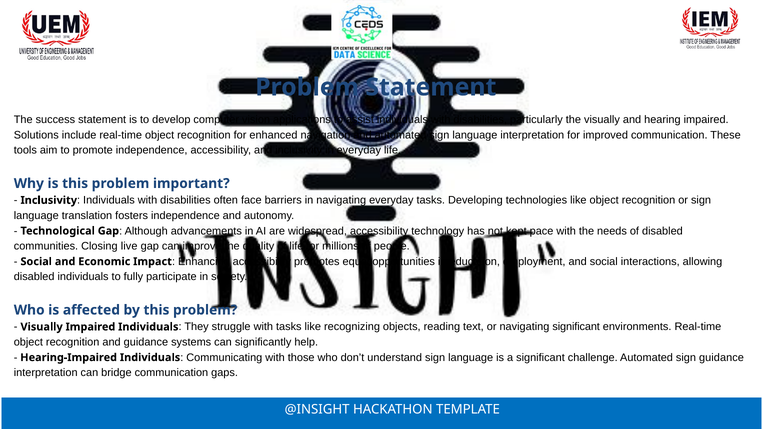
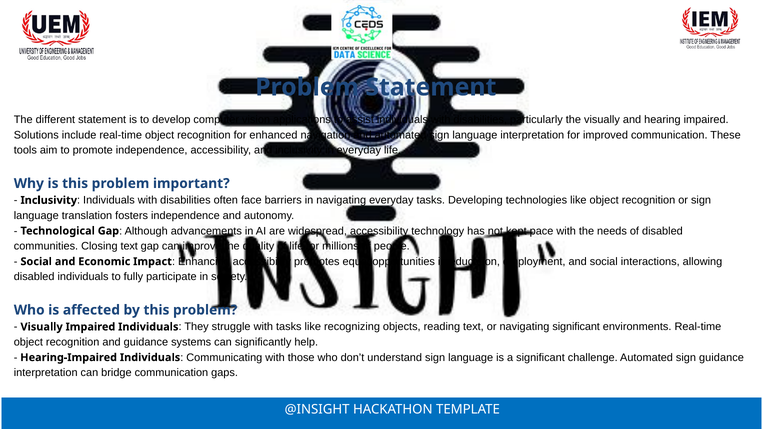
success: success -> different
Closing live: live -> text
